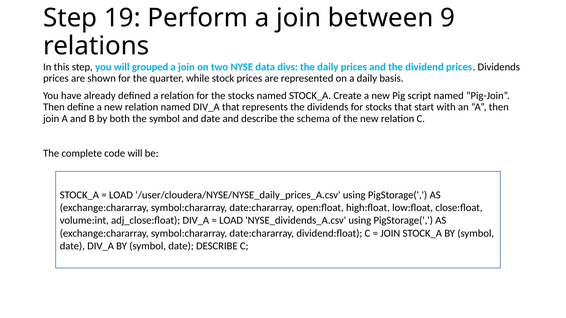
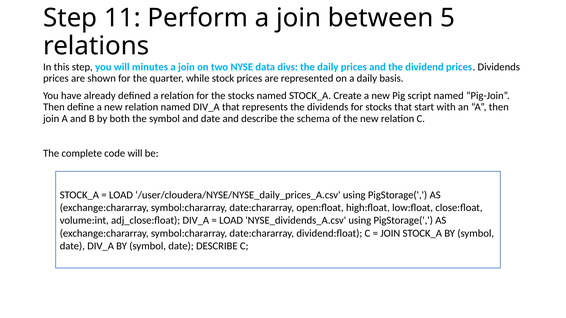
19: 19 -> 11
9: 9 -> 5
grouped: grouped -> minutes
